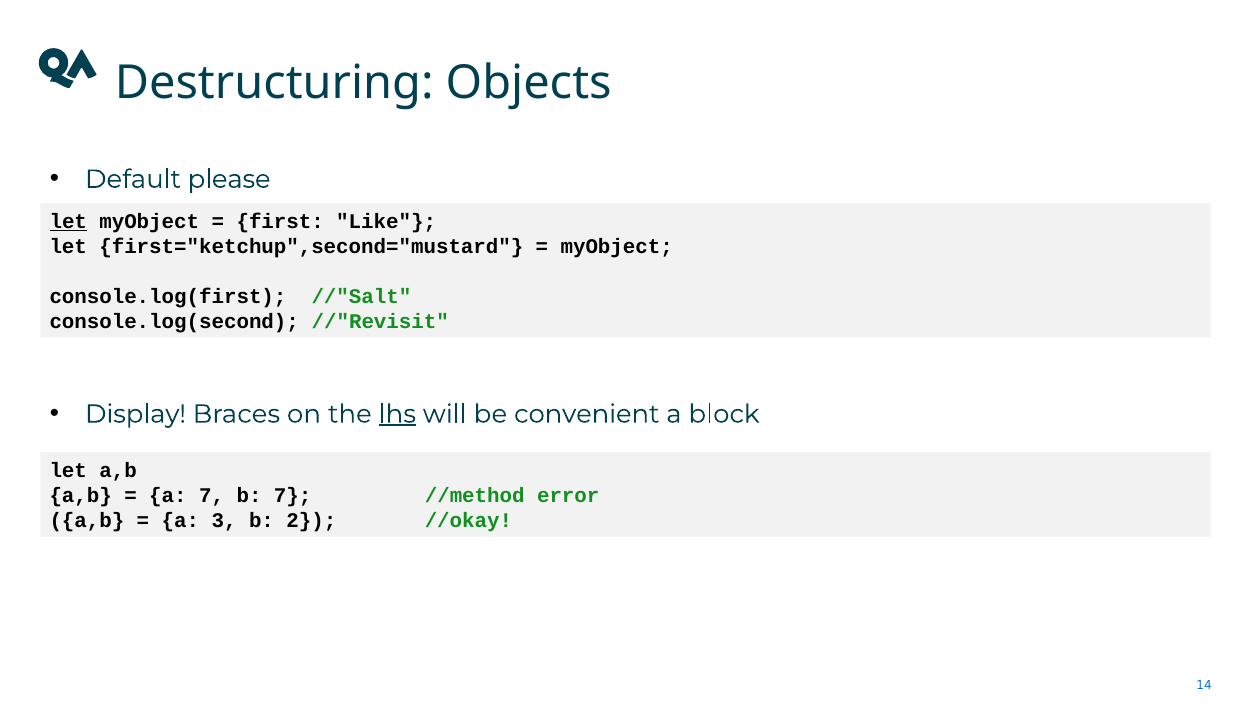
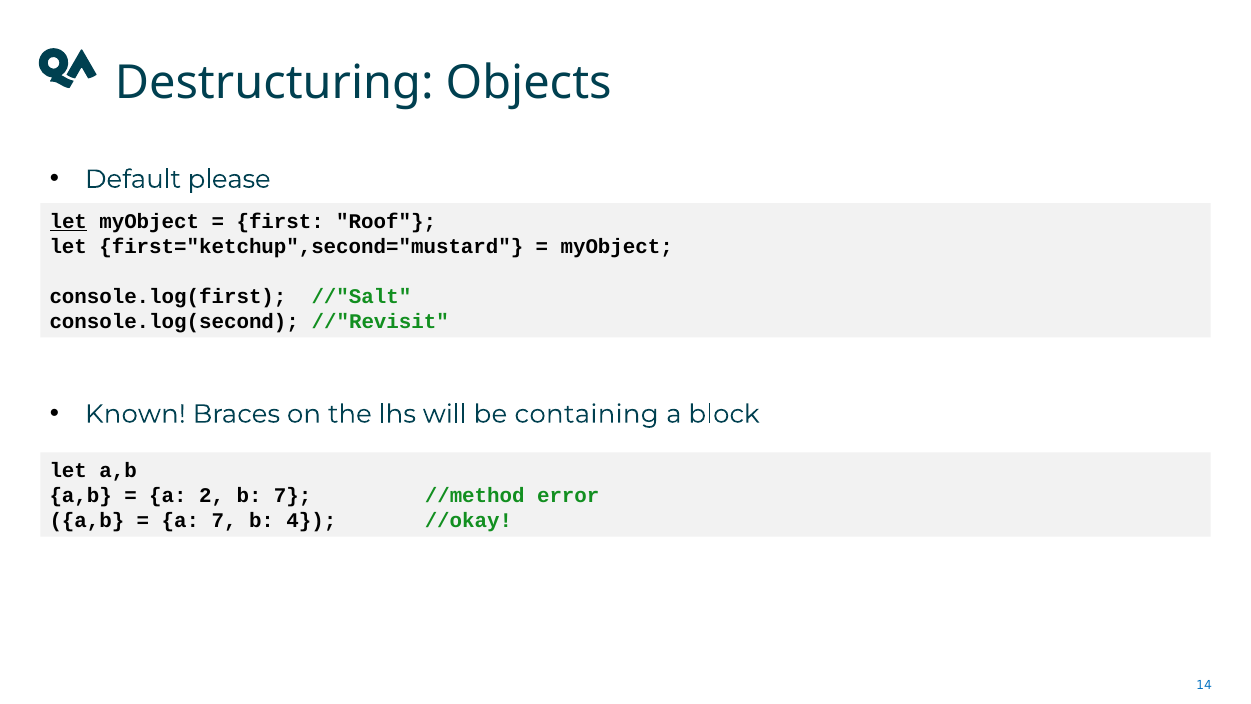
Like: Like -> Roof
Display: Display -> Known
lhs underline: present -> none
convenient: convenient -> containing
a 7: 7 -> 2
a 3: 3 -> 7
2: 2 -> 4
